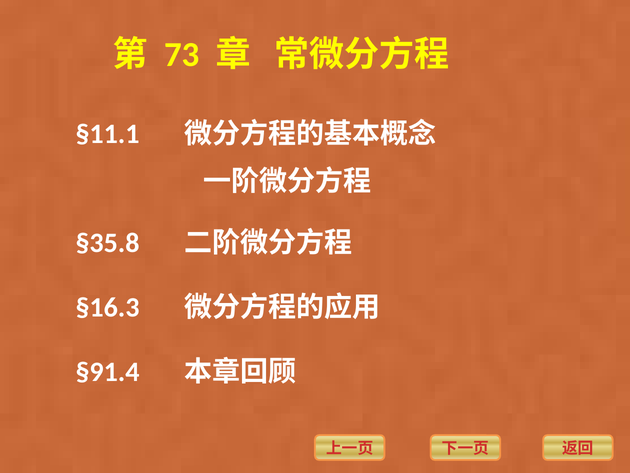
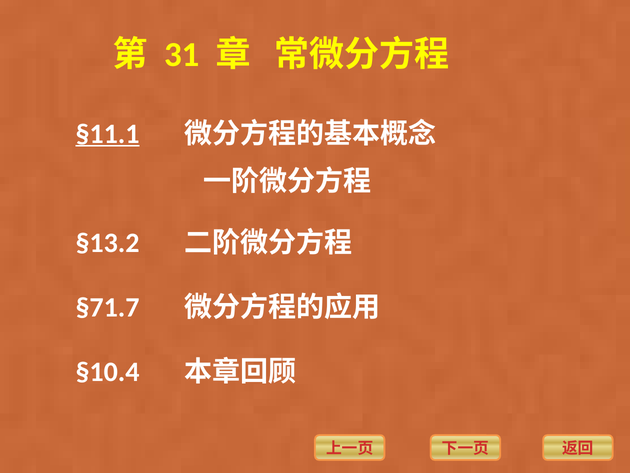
73: 73 -> 31
§11.1 underline: none -> present
§35.8: §35.8 -> §13.2
§16.3: §16.3 -> §71.7
§91.4: §91.4 -> §10.4
